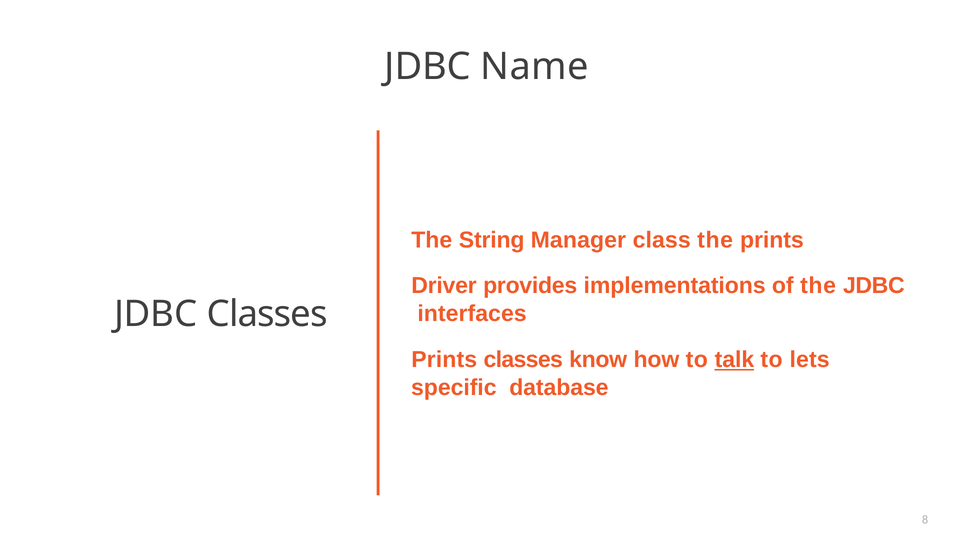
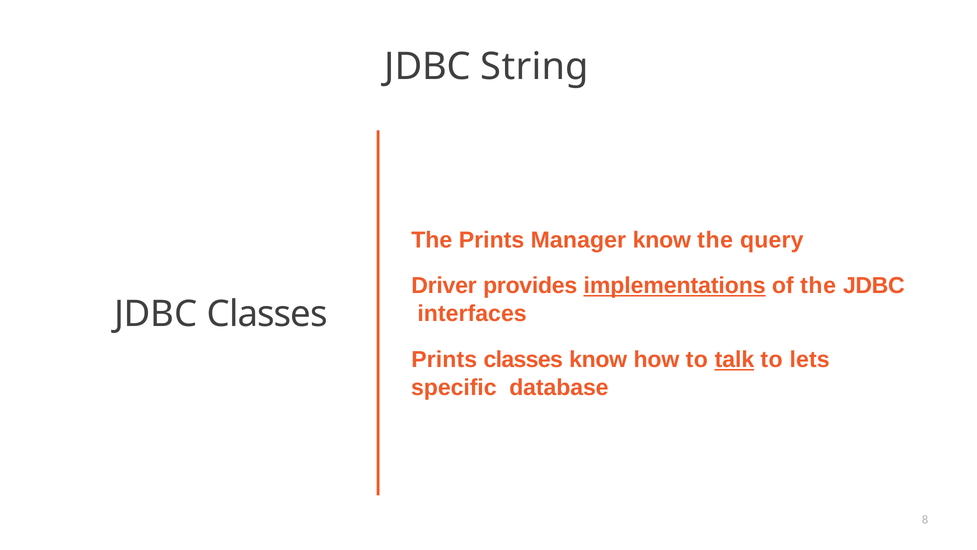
Name: Name -> String
The String: String -> Prints
Manager class: class -> know
the prints: prints -> query
implementations underline: none -> present
